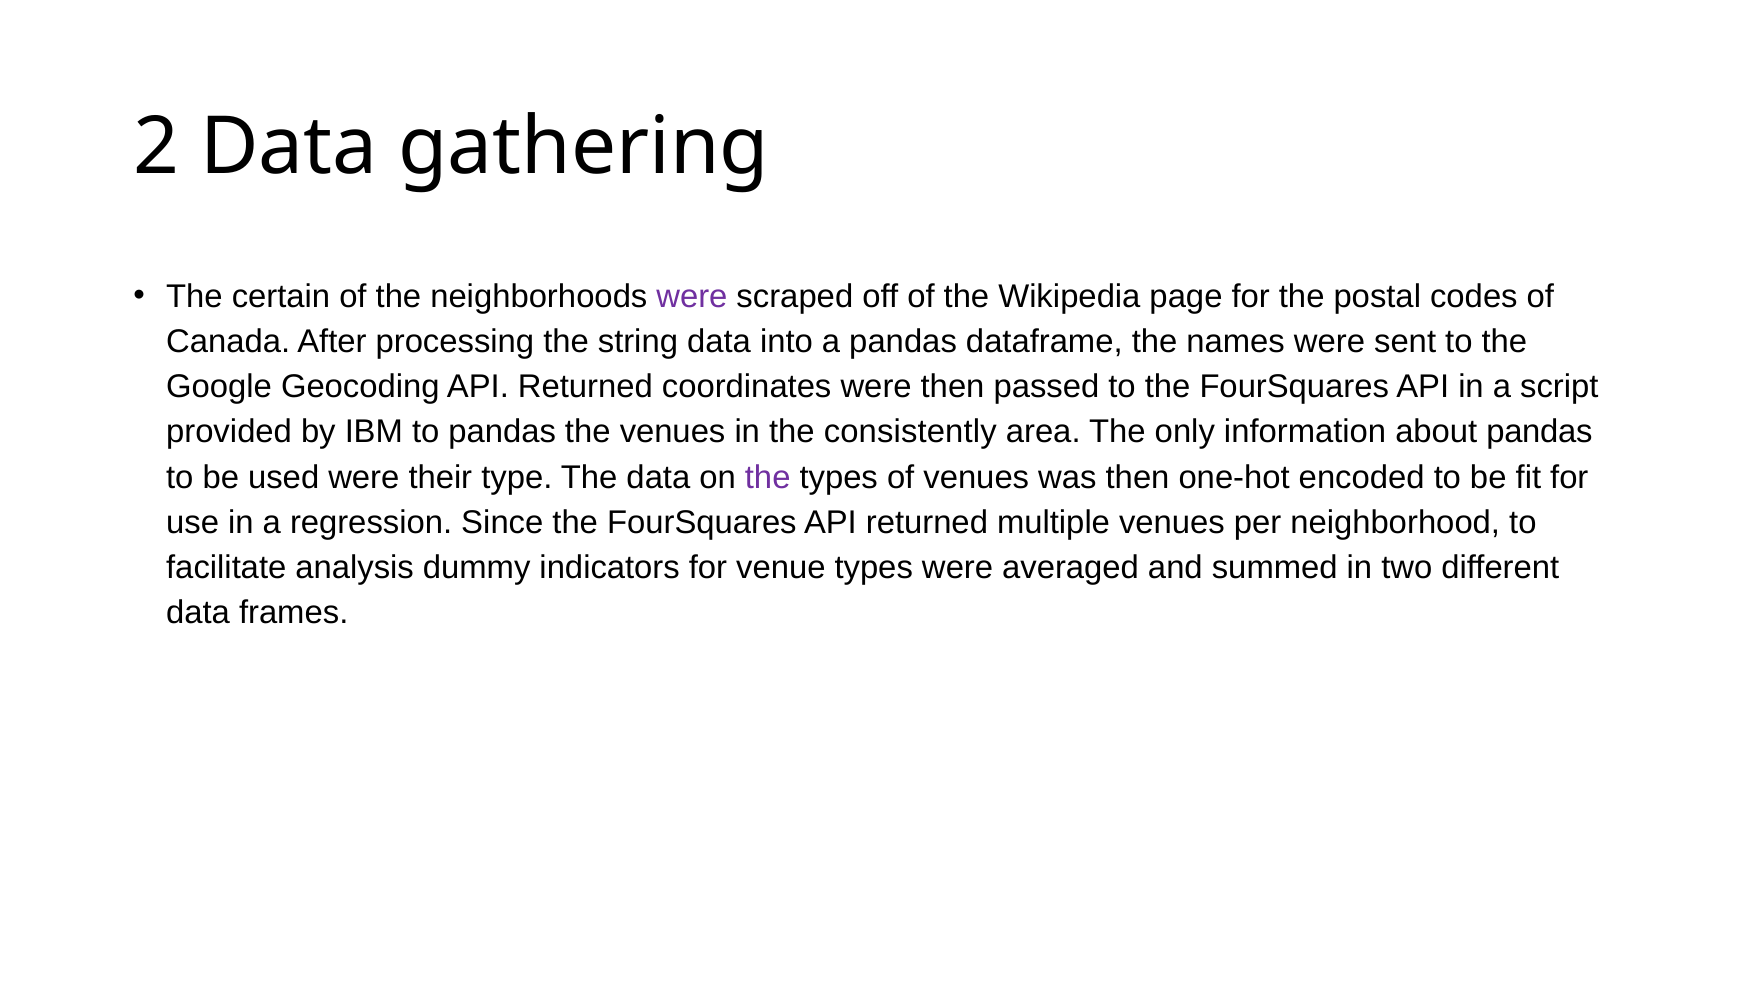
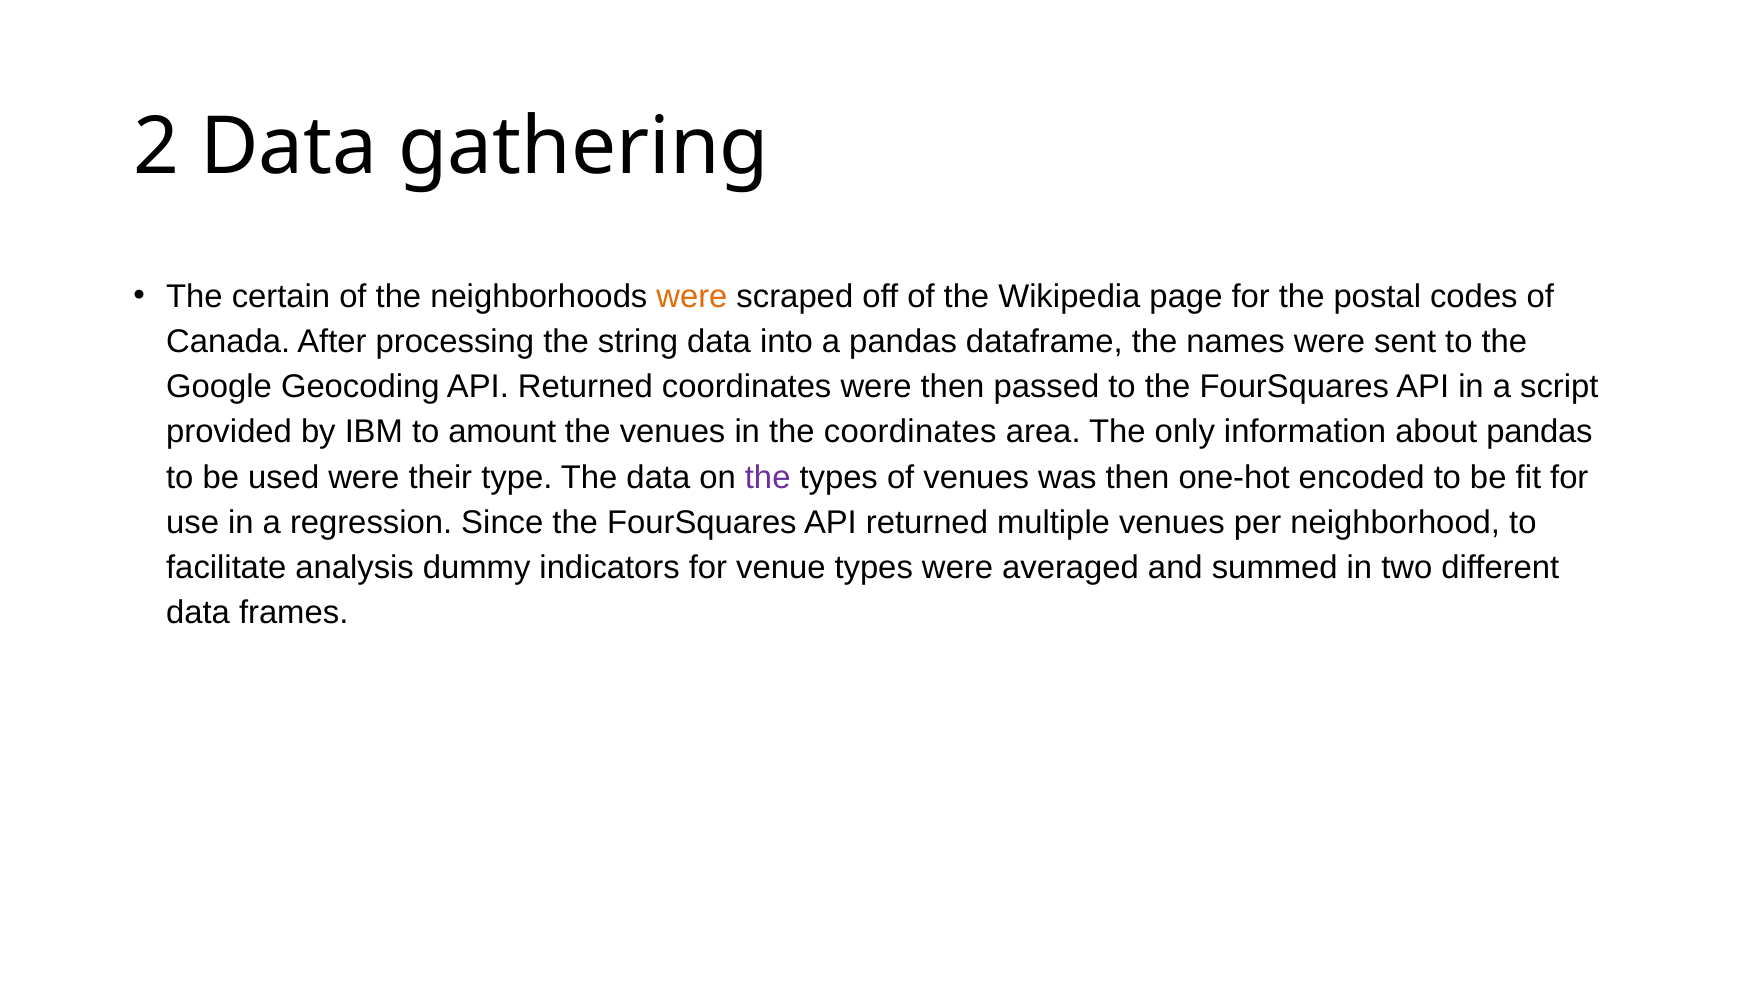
were at (692, 296) colour: purple -> orange
to pandas: pandas -> amount
the consistently: consistently -> coordinates
